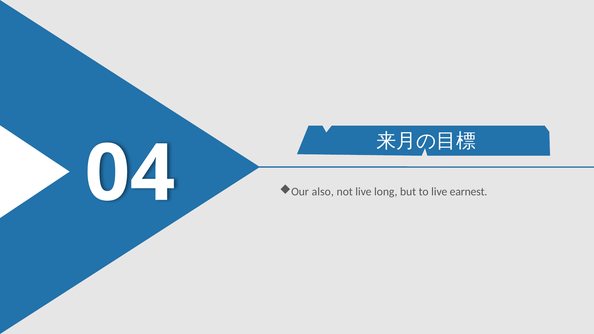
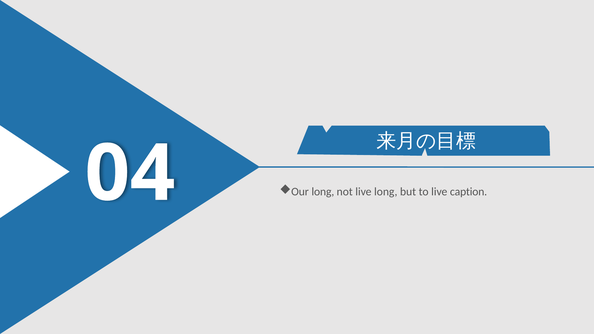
also at (323, 192): also -> long
earnest: earnest -> caption
